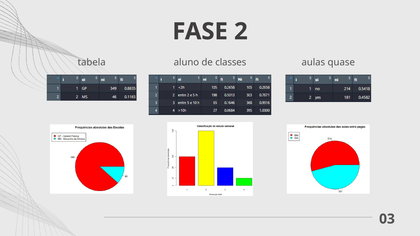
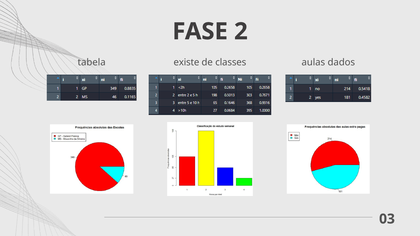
aluno: aluno -> existe
quase: quase -> dados
